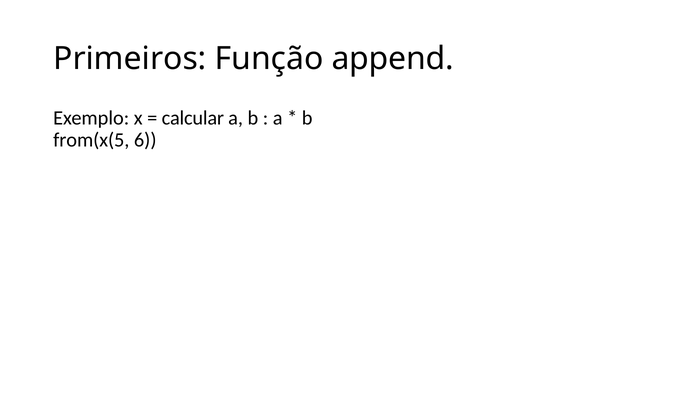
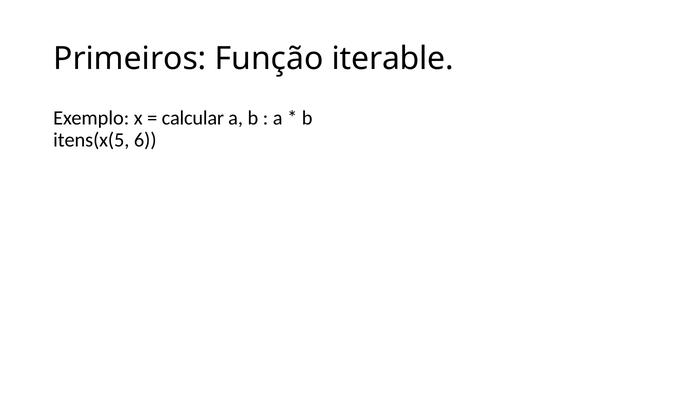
append: append -> iterable
from(x(5: from(x(5 -> itens(x(5
